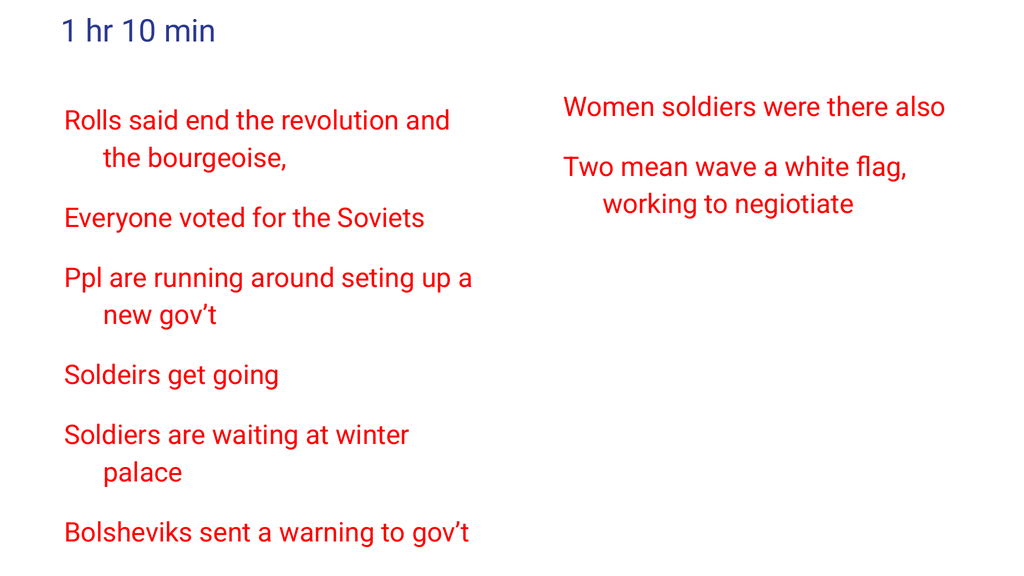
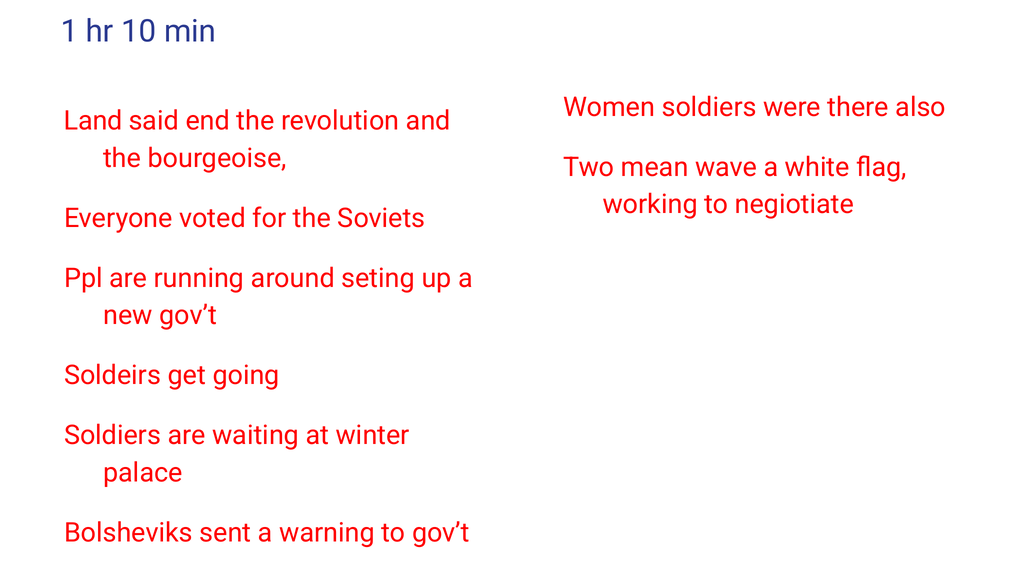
Rolls: Rolls -> Land
